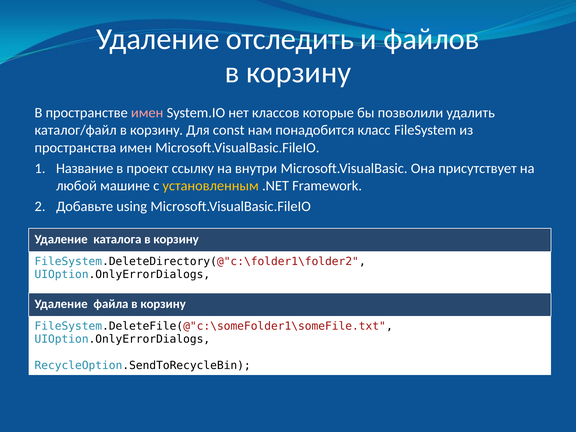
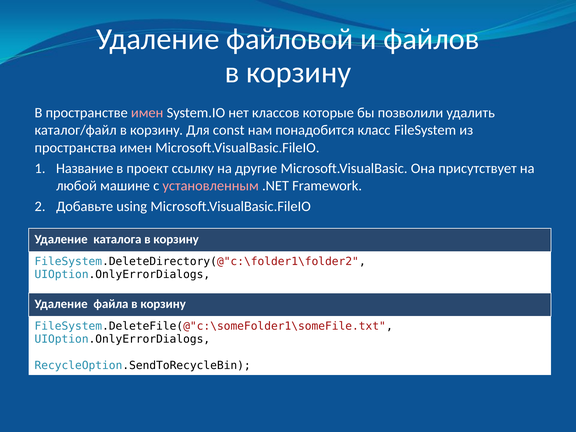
отследить: отследить -> файловой
внутри: внутри -> другие
установленным colour: yellow -> pink
